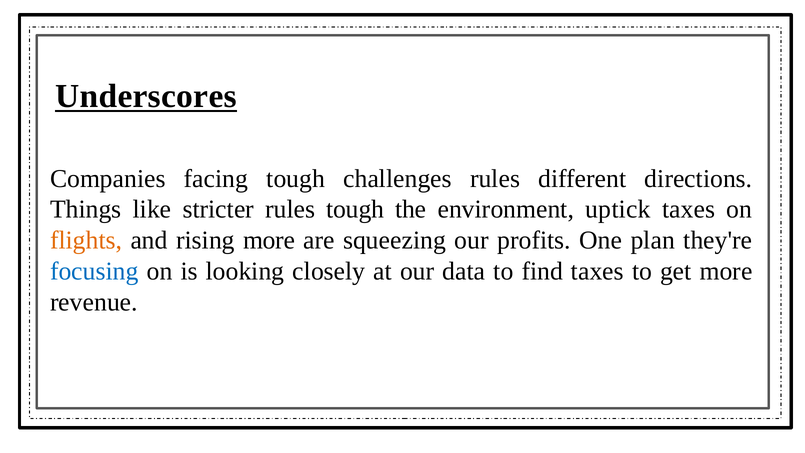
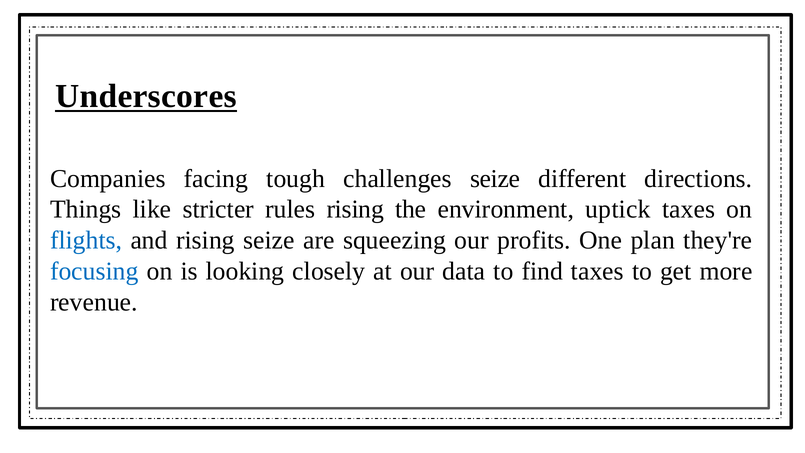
challenges rules: rules -> seize
rules tough: tough -> rising
flights colour: orange -> blue
rising more: more -> seize
